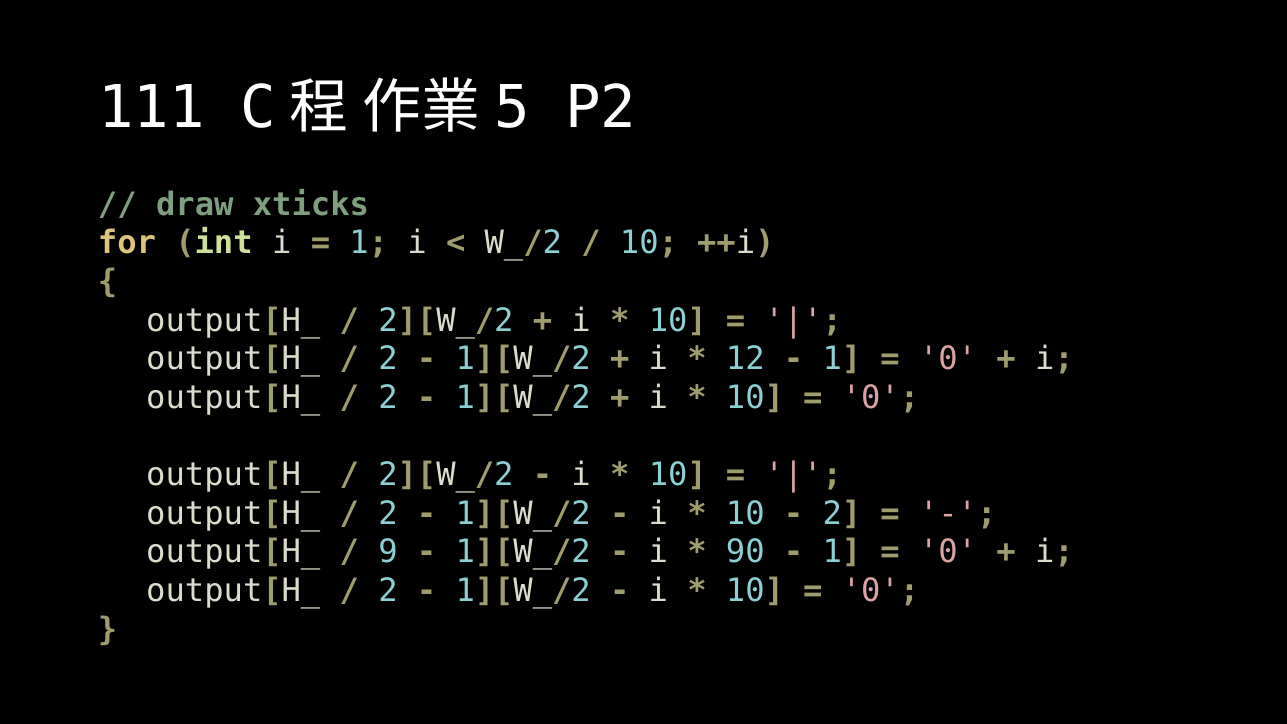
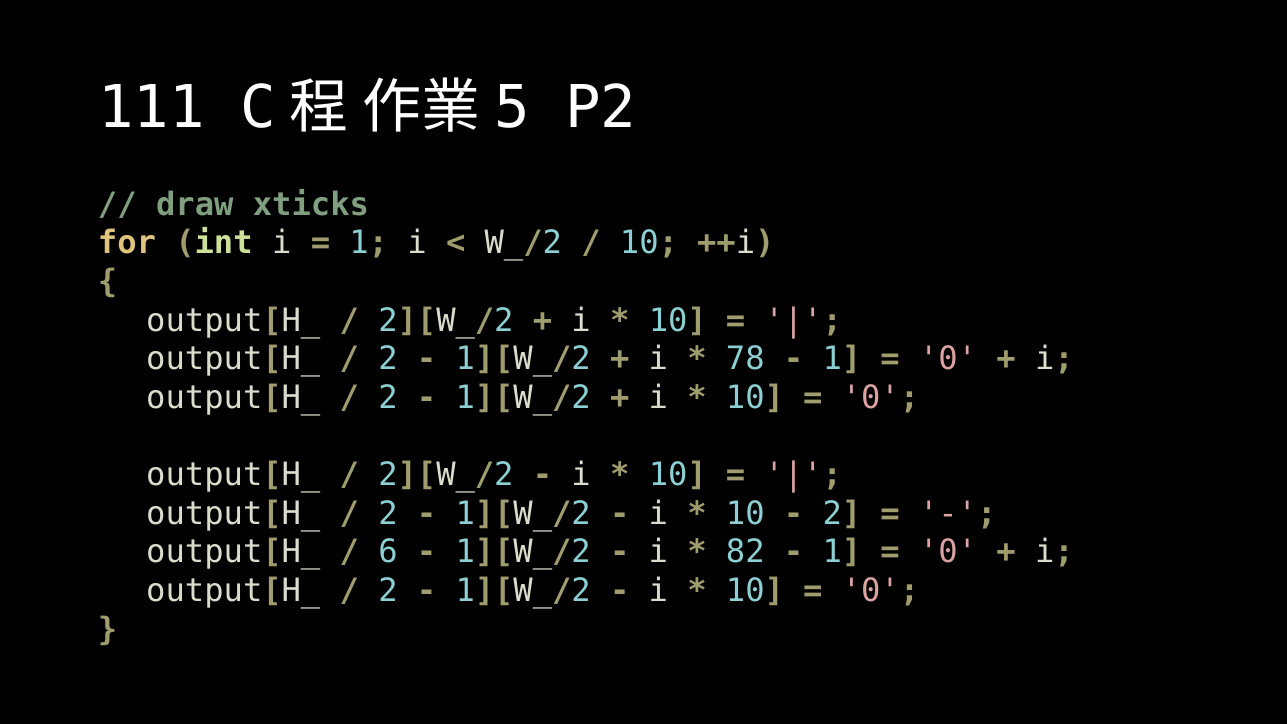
12: 12 -> 78
9: 9 -> 6
90: 90 -> 82
